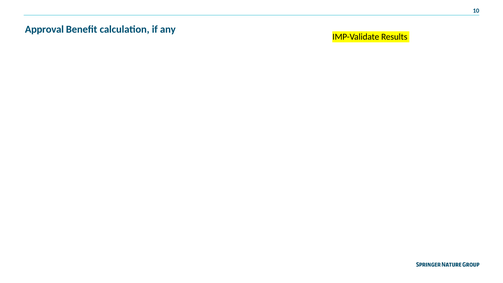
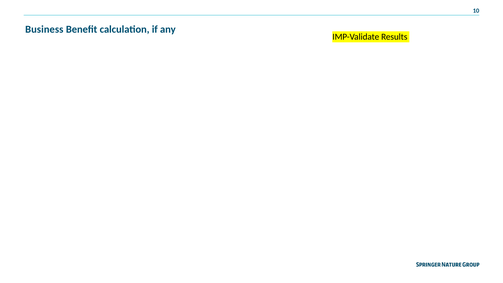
Approval: Approval -> Business
